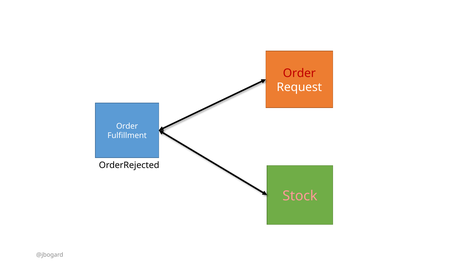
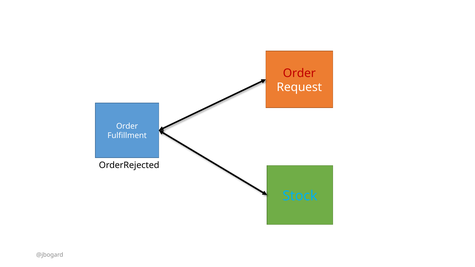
Stock colour: pink -> light blue
